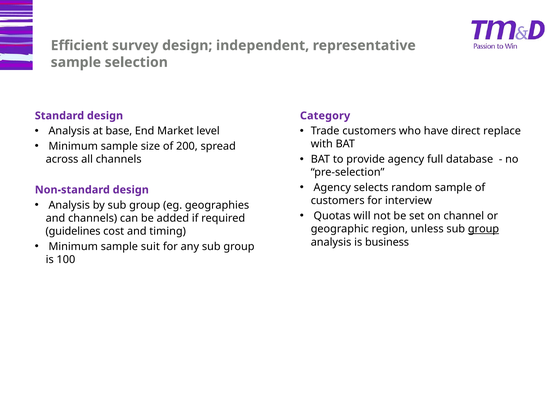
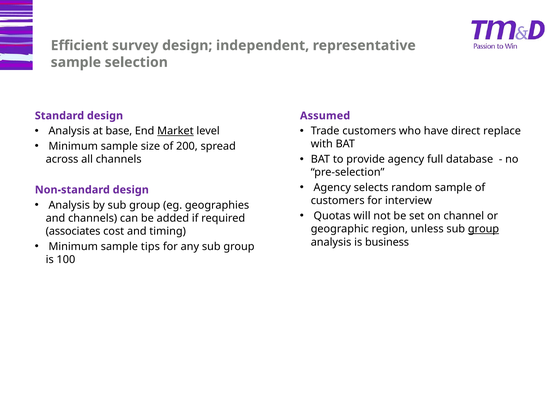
Category: Category -> Assumed
Market underline: none -> present
guidelines: guidelines -> associates
suit: suit -> tips
